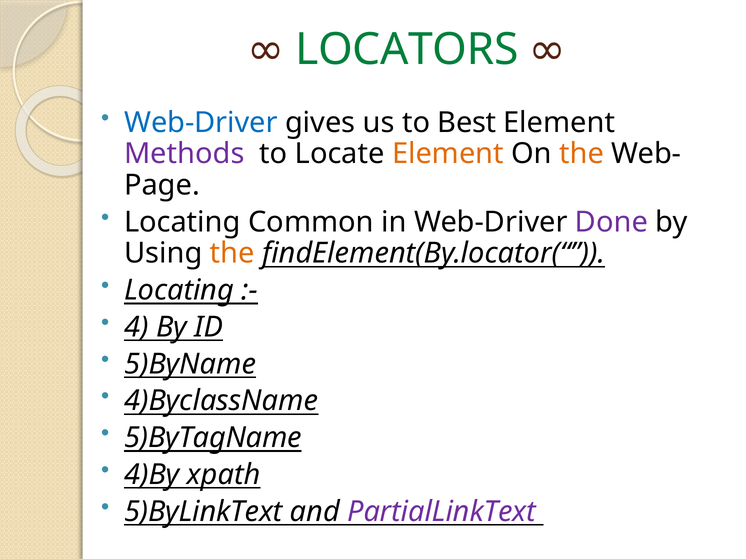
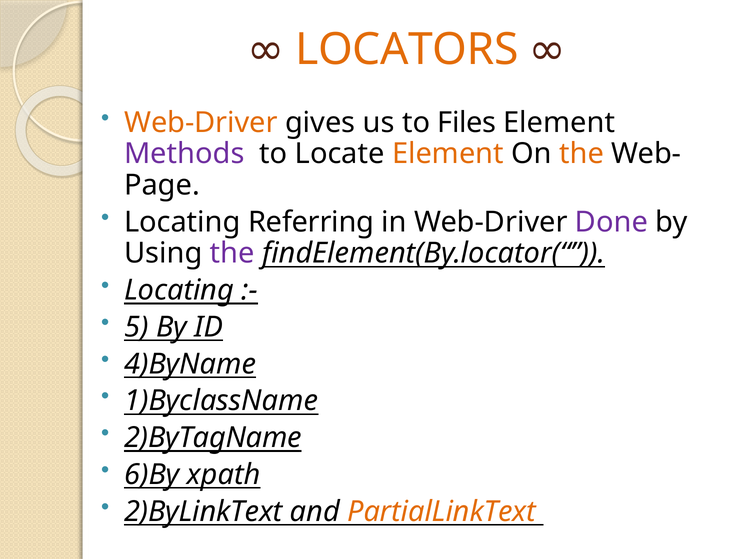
LOCATORS colour: green -> orange
Web-Driver at (201, 123) colour: blue -> orange
Best: Best -> Files
Common: Common -> Referring
the at (232, 254) colour: orange -> purple
4: 4 -> 5
5)ByName: 5)ByName -> 4)ByName
4)ByclassName: 4)ByclassName -> 1)ByclassName
5)ByTagName: 5)ByTagName -> 2)ByTagName
4)By: 4)By -> 6)By
5)ByLinkText: 5)ByLinkText -> 2)ByLinkText
PartialLinkText colour: purple -> orange
